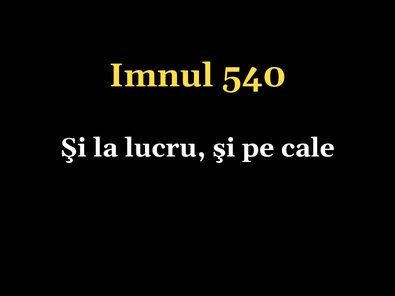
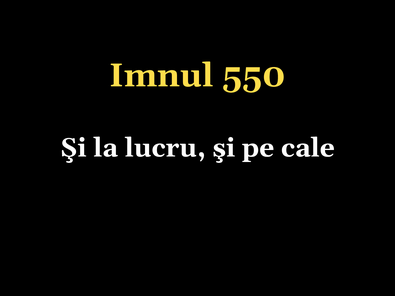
540: 540 -> 550
